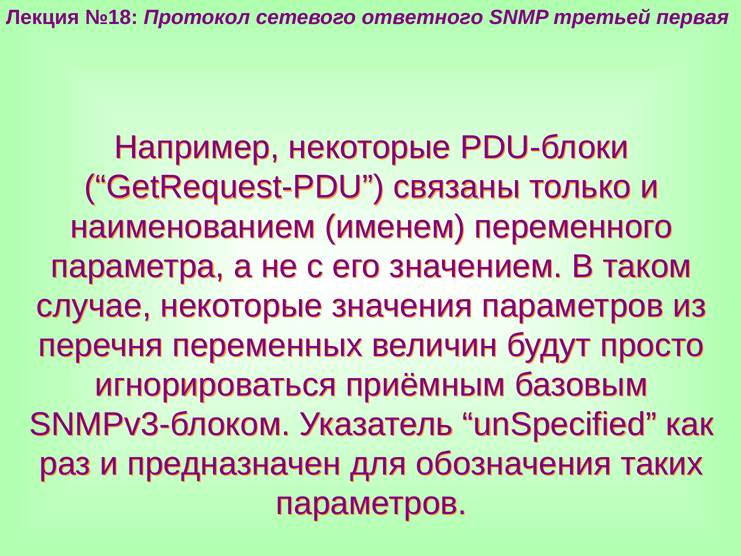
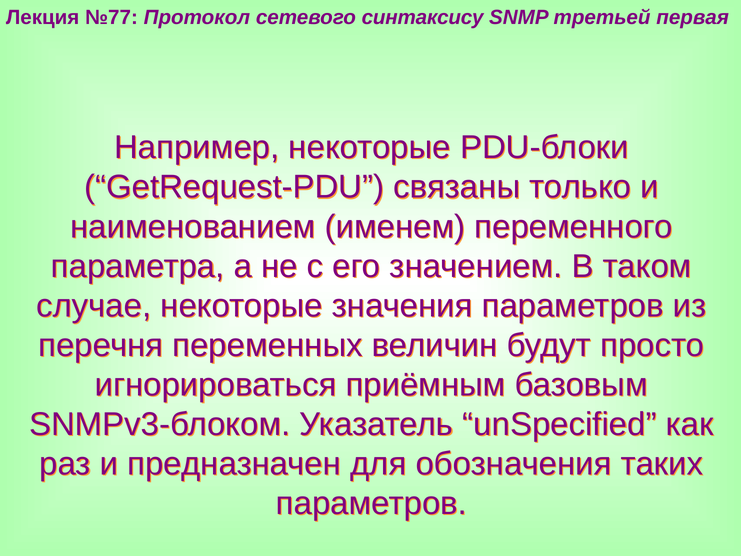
№18: №18 -> №77
ответного: ответного -> синтаксису
